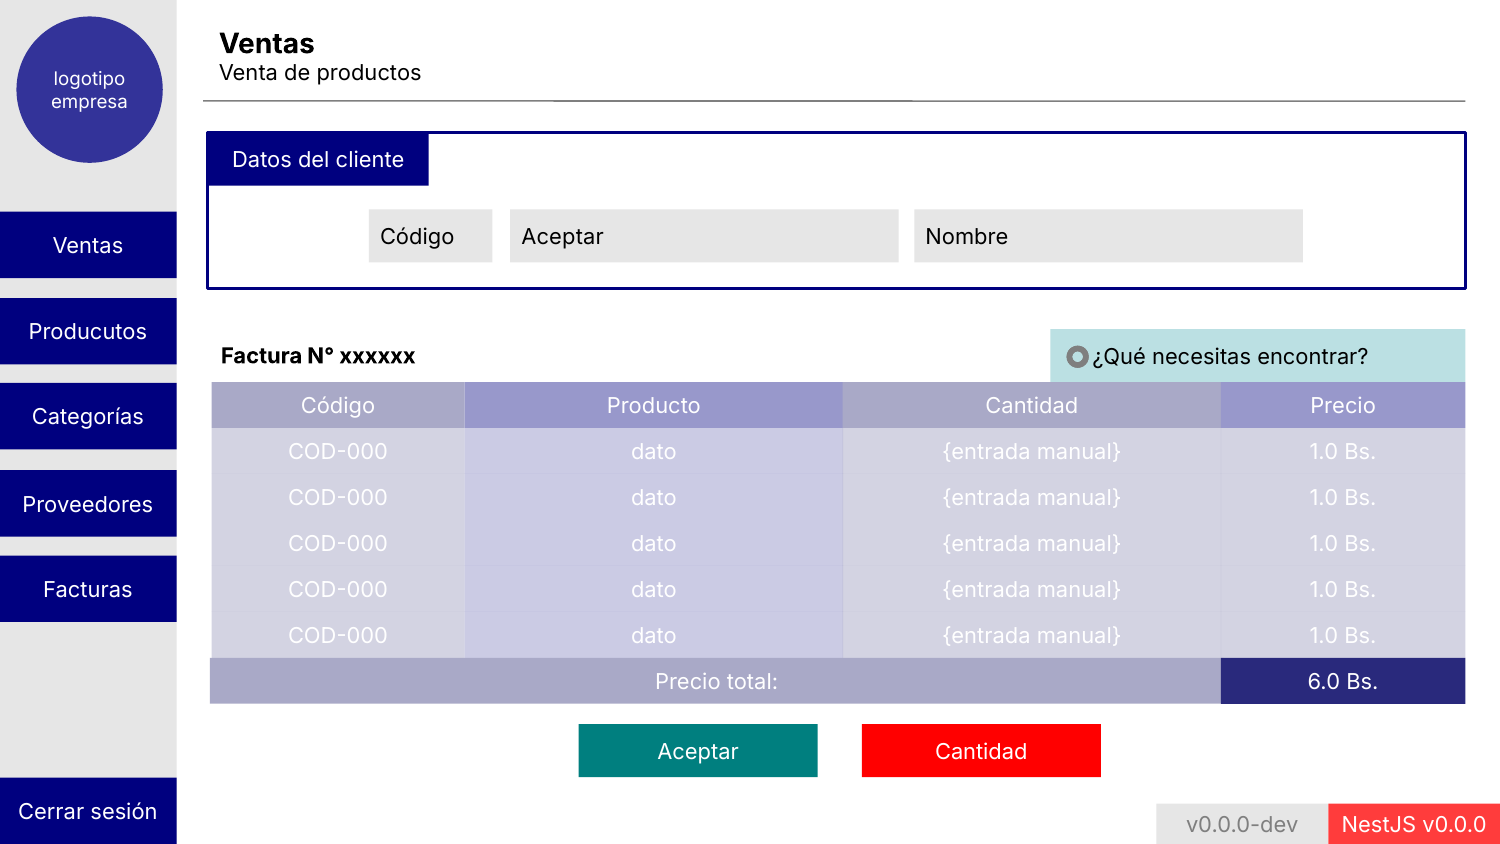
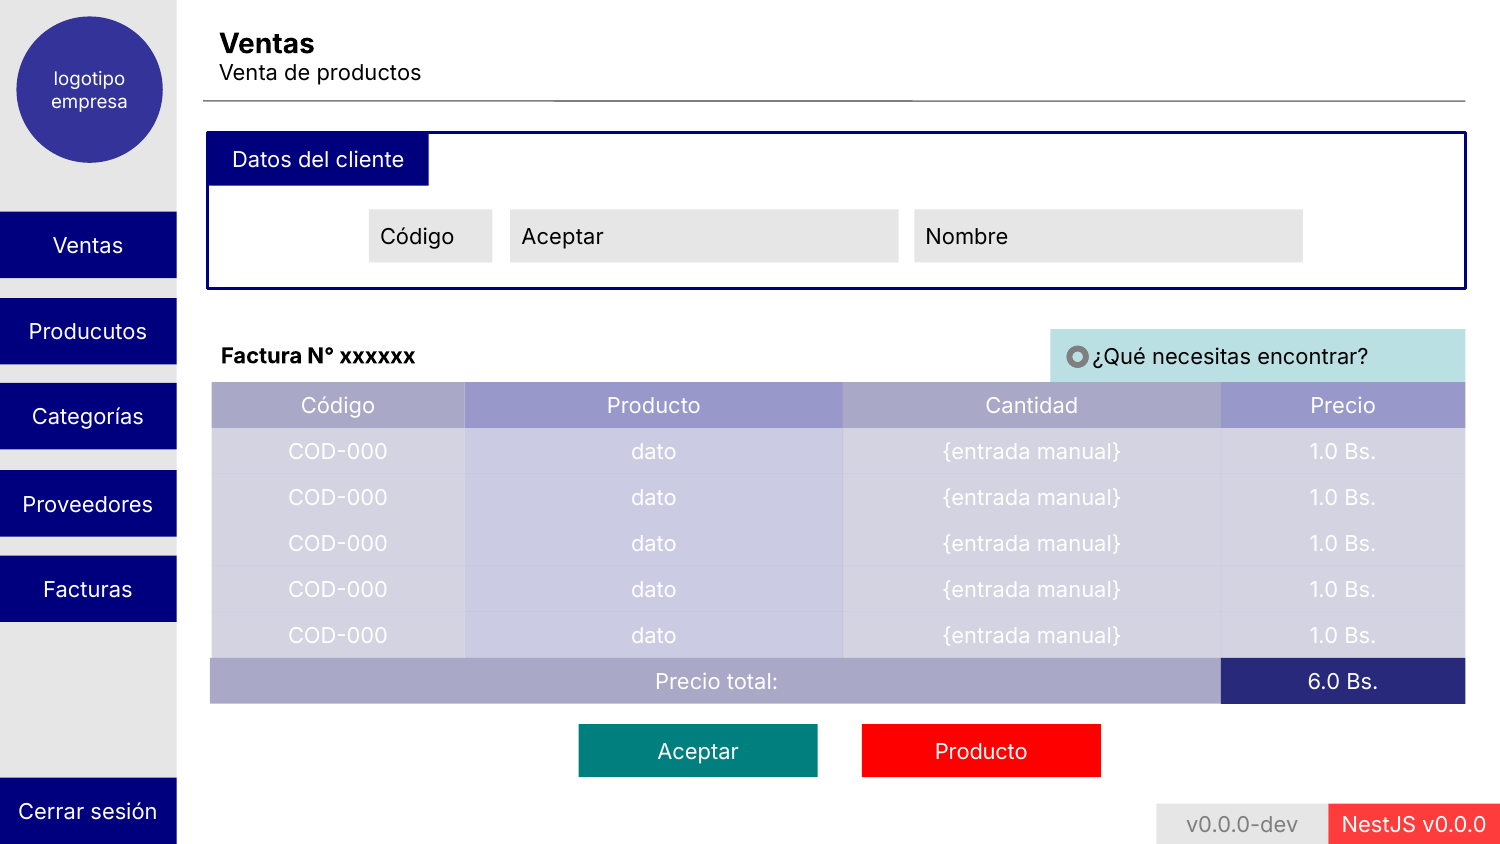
Aceptar Cantidad: Cantidad -> Producto
